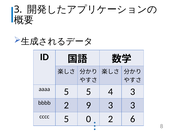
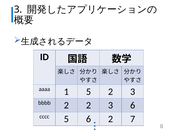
aaaa 5: 5 -> 1
5 4: 4 -> 2
2 9: 9 -> 2
3 3: 3 -> 6
5 0: 0 -> 6
6: 6 -> 7
